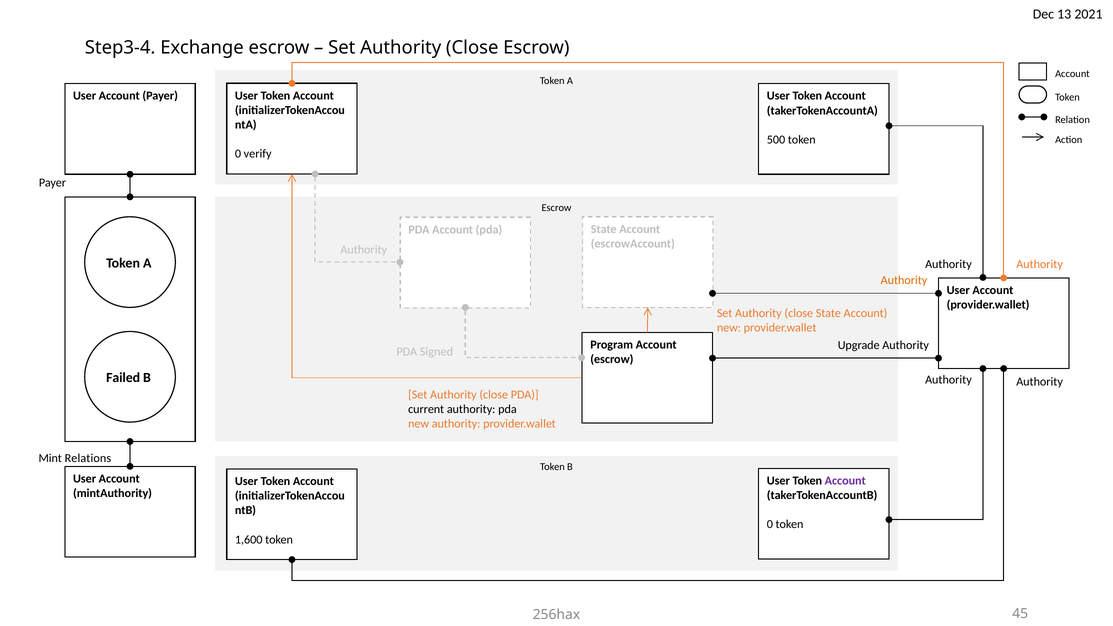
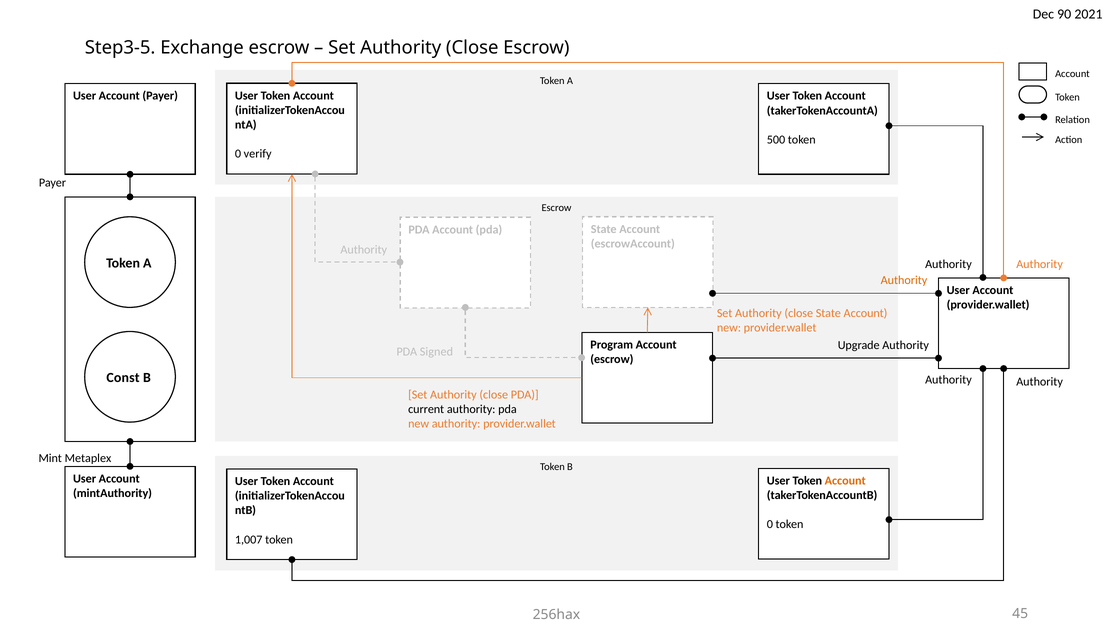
13: 13 -> 90
Step3-4: Step3-4 -> Step3-5
Failed: Failed -> Const
Relations: Relations -> Metaplex
Account at (845, 481) colour: purple -> orange
1,600: 1,600 -> 1,007
